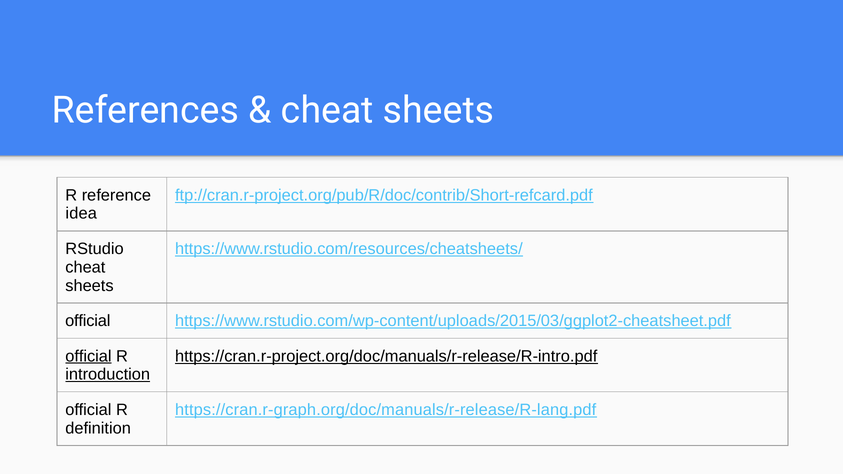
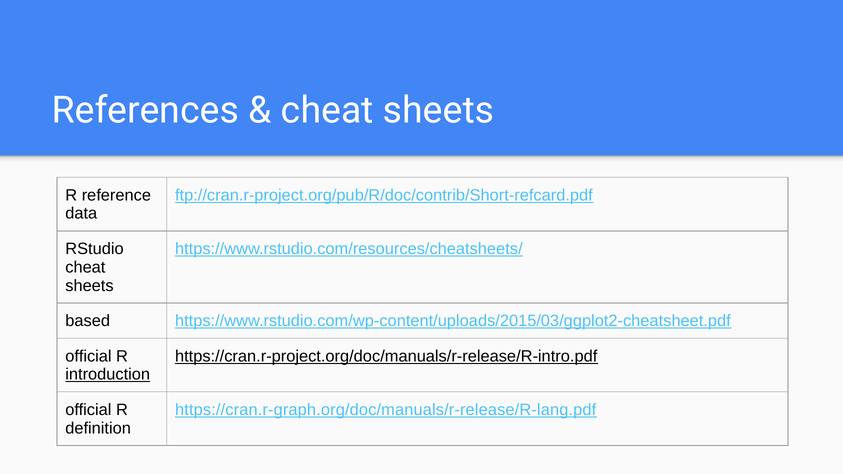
idea: idea -> data
official at (88, 321): official -> based
official at (88, 356) underline: present -> none
